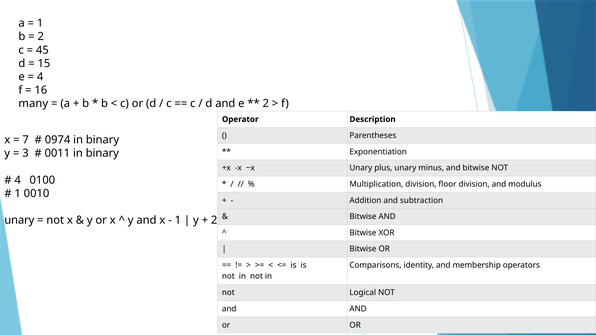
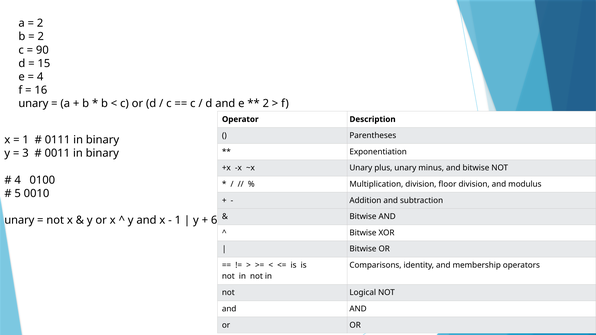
1 at (40, 23): 1 -> 2
45: 45 -> 90
many at (33, 104): many -> unary
7 at (26, 140): 7 -> 1
0974: 0974 -> 0111
1 at (18, 194): 1 -> 5
2 at (214, 220): 2 -> 6
